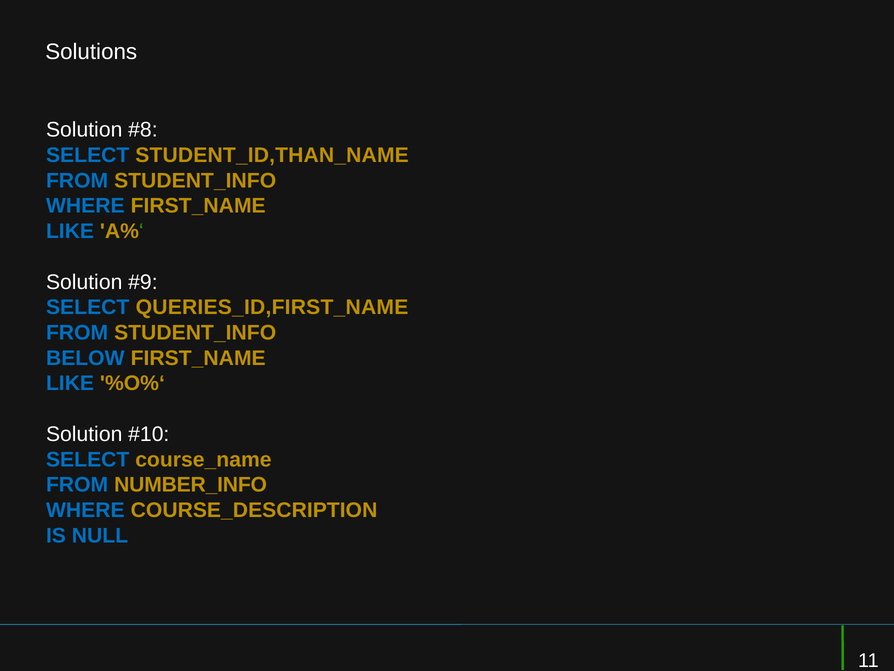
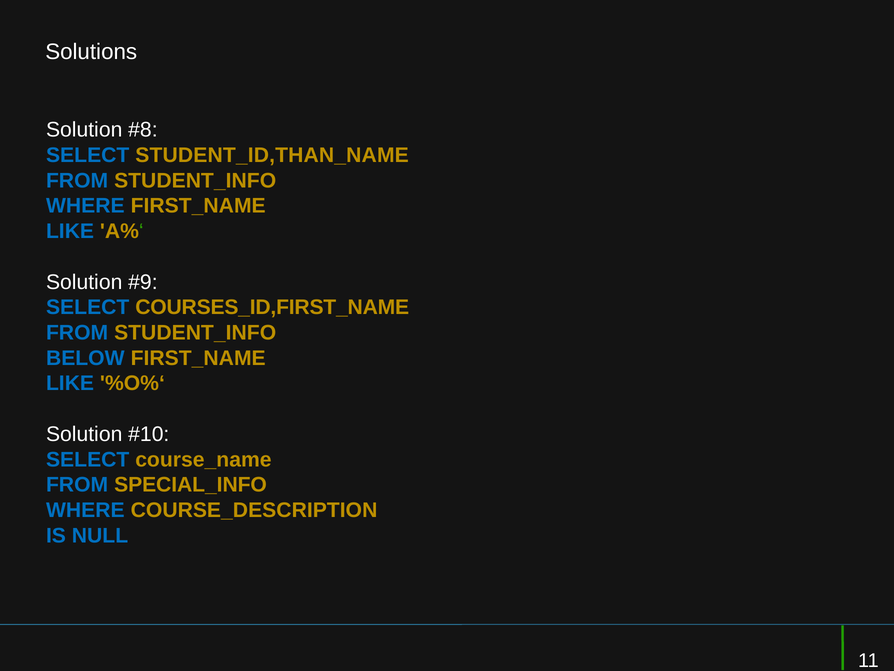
QUERIES_ID,FIRST_NAME: QUERIES_ID,FIRST_NAME -> COURSES_ID,FIRST_NAME
NUMBER_INFO: NUMBER_INFO -> SPECIAL_INFO
